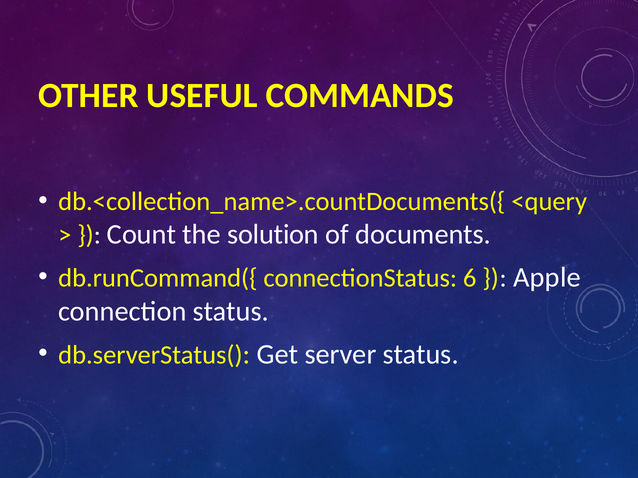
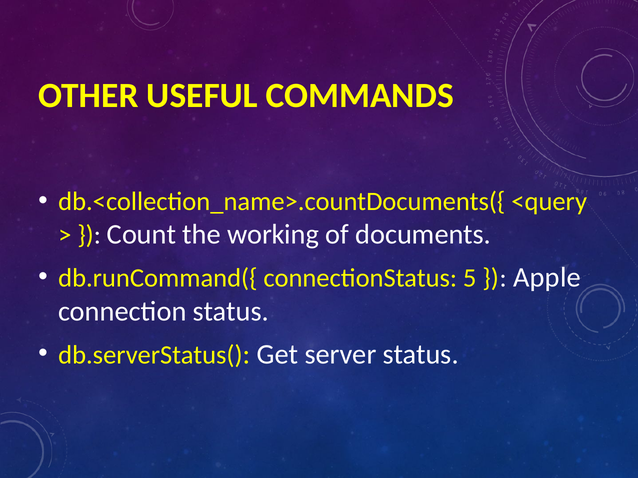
solution: solution -> working
6: 6 -> 5
